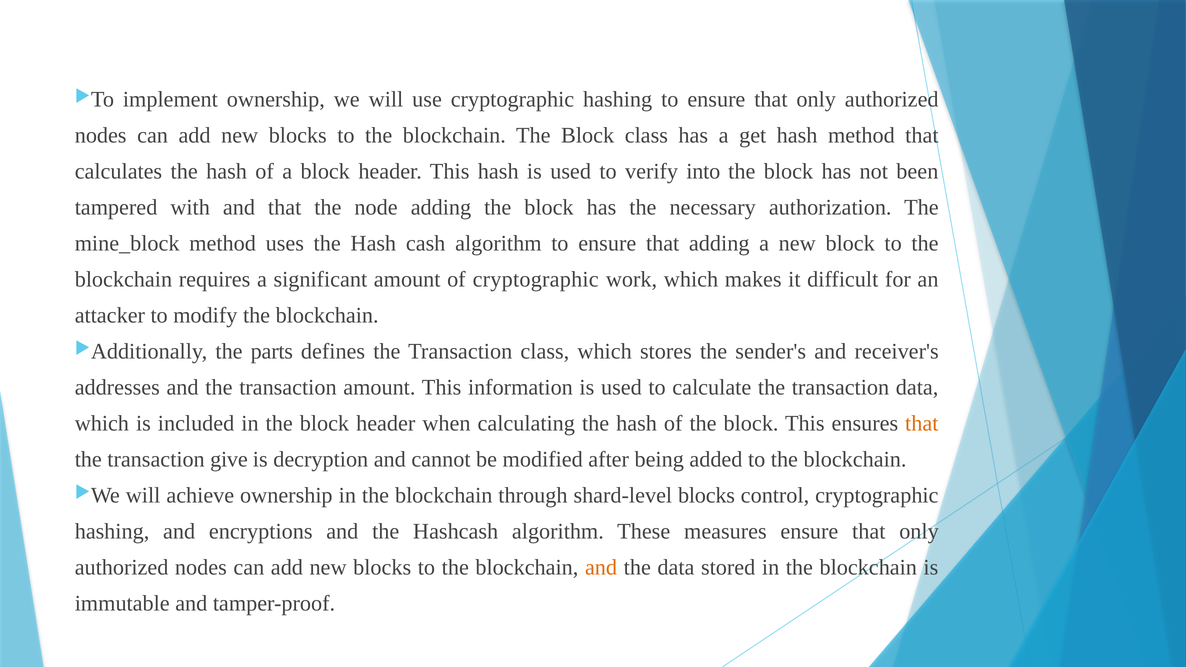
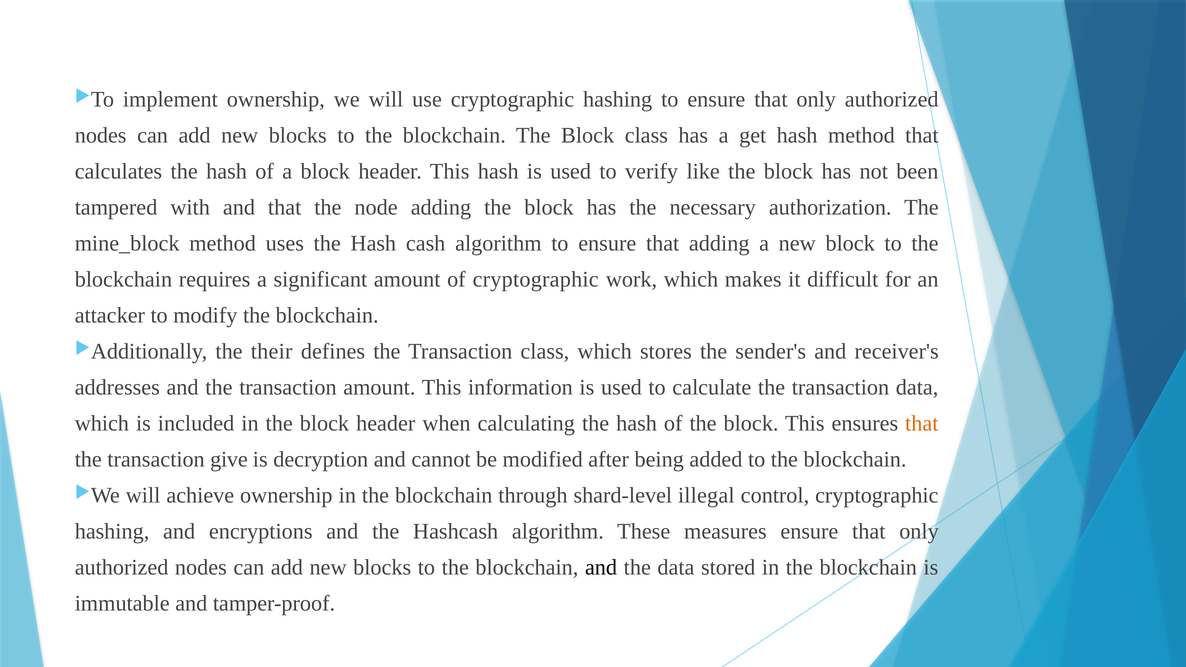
into: into -> like
parts: parts -> their
shard-level blocks: blocks -> illegal
and at (601, 568) colour: orange -> black
